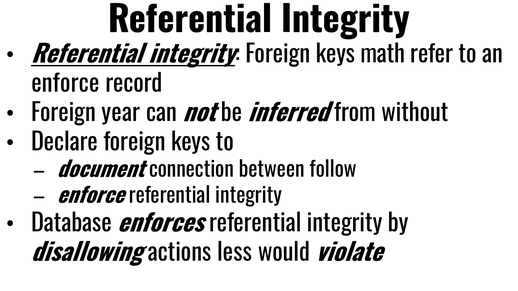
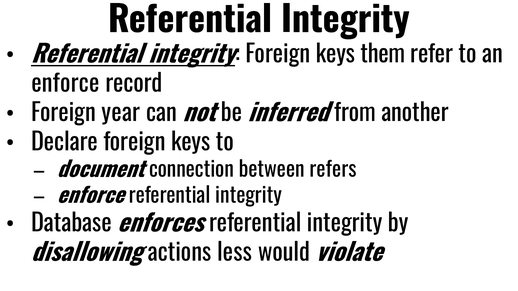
math: math -> them
without: without -> another
follow: follow -> refers
